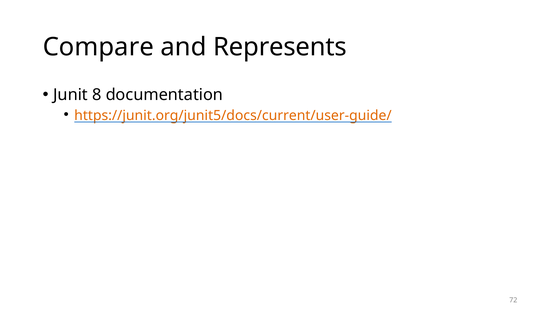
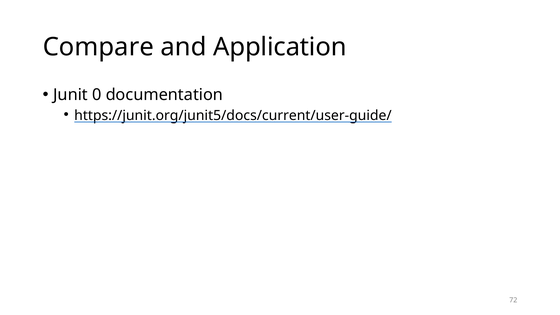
Represents: Represents -> Application
8: 8 -> 0
https://junit.org/junit5/docs/current/user-guide/ colour: orange -> black
